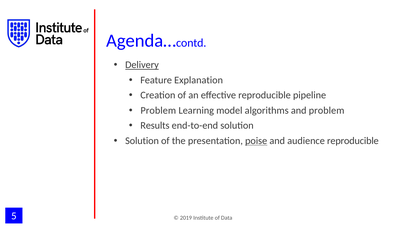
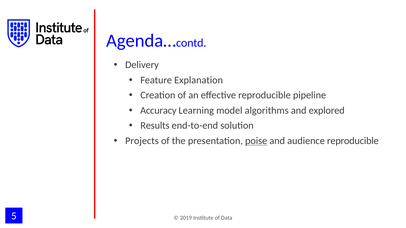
Delivery underline: present -> none
Problem at (158, 111): Problem -> Accuracy
and problem: problem -> explored
Solution at (142, 141): Solution -> Projects
